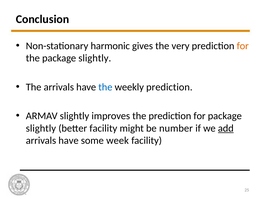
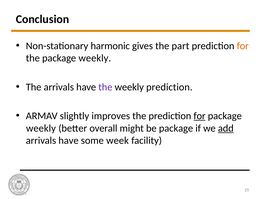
very: very -> part
the package slightly: slightly -> weekly
the at (105, 87) colour: blue -> purple
for at (200, 116) underline: none -> present
slightly at (41, 128): slightly -> weekly
better facility: facility -> overall
be number: number -> package
